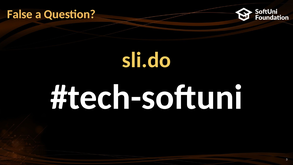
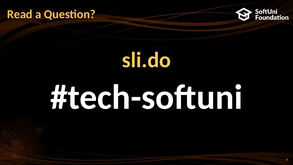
False: False -> Read
